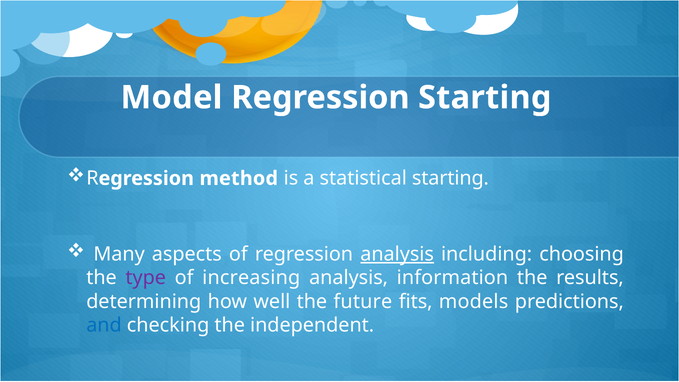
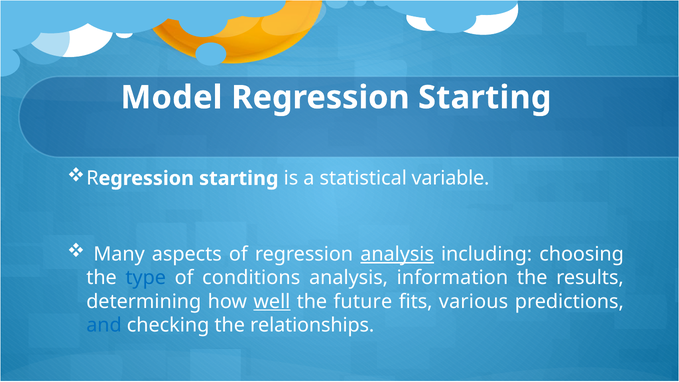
method at (239, 178): method -> starting
statistical starting: starting -> variable
type colour: purple -> blue
increasing: increasing -> conditions
well underline: none -> present
models: models -> various
independent: independent -> relationships
